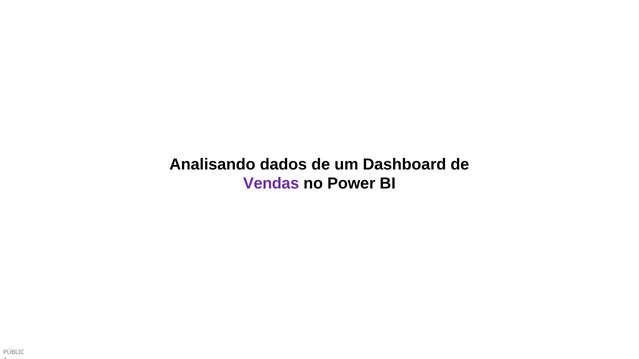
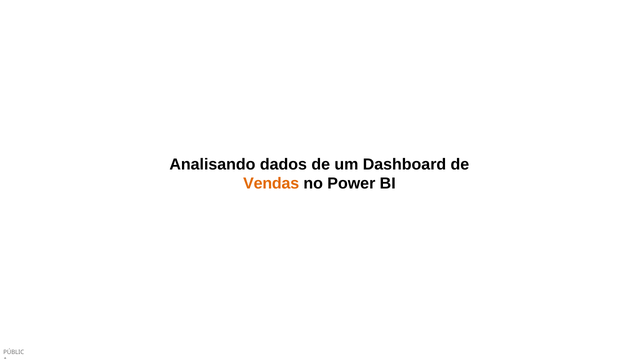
Vendas colour: purple -> orange
